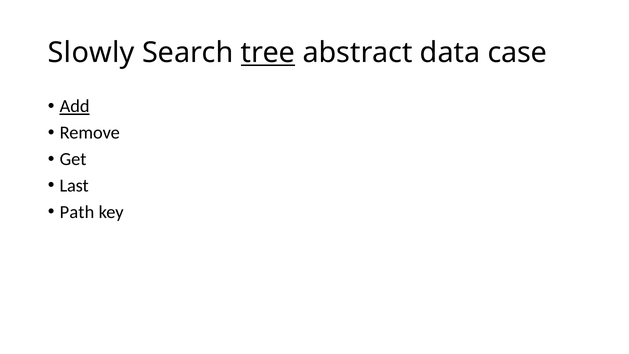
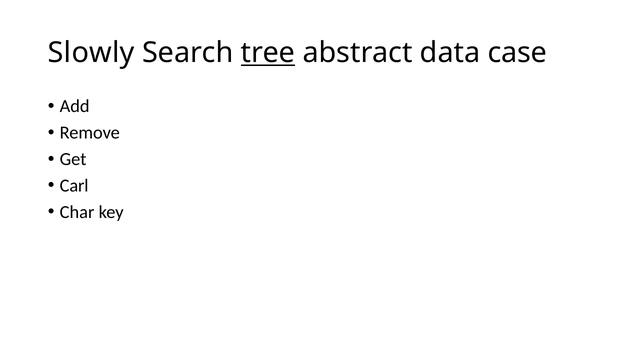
Add underline: present -> none
Last: Last -> Carl
Path: Path -> Char
